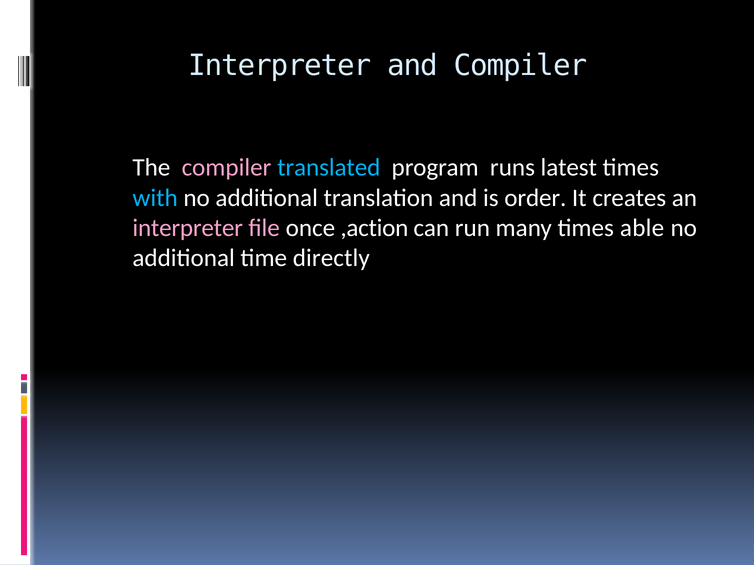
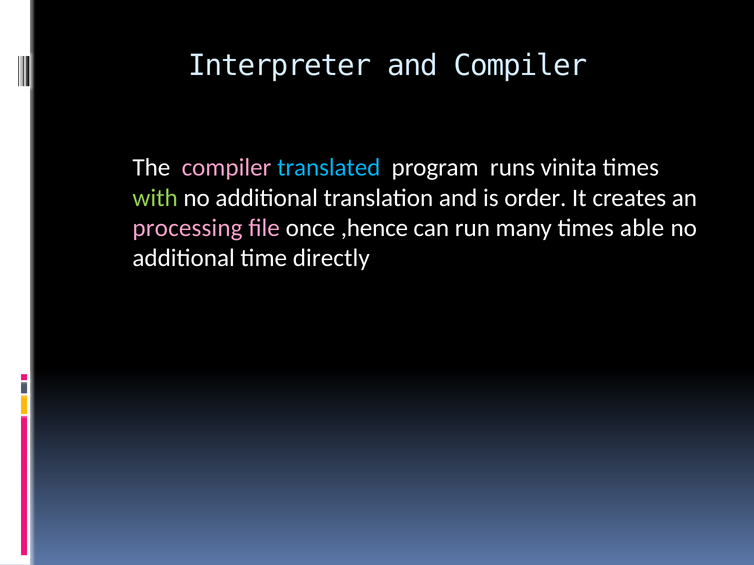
latest: latest -> vinita
with colour: light blue -> light green
interpreter at (188, 228): interpreter -> processing
,action: ,action -> ,hence
